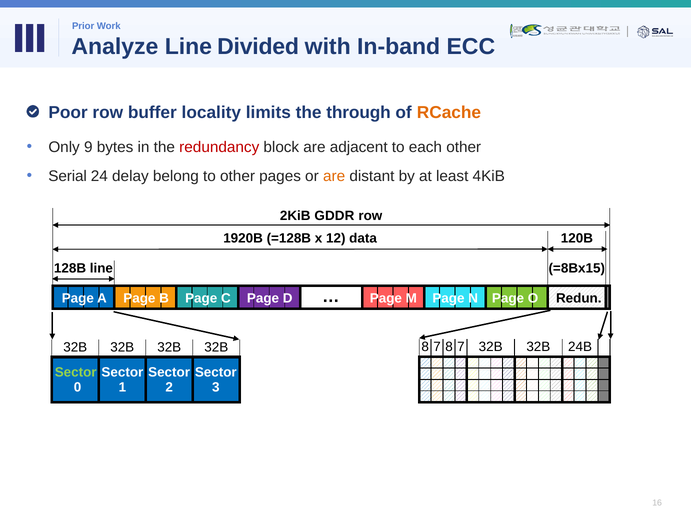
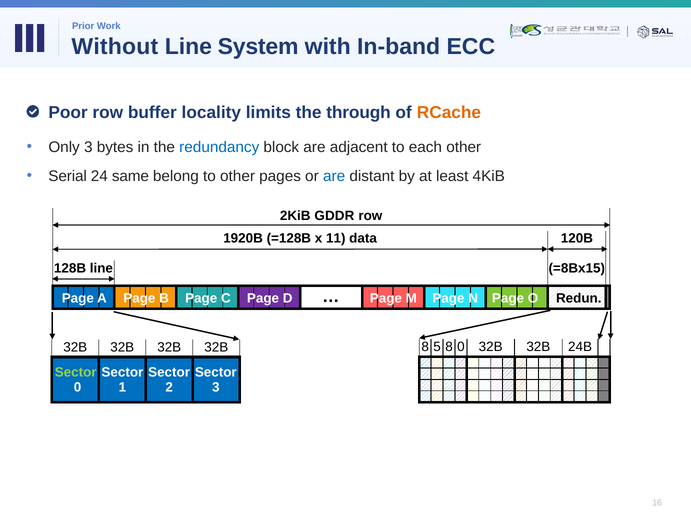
Analyze: Analyze -> Without
Divided: Divided -> System
Only 9: 9 -> 3
redundancy colour: red -> blue
delay: delay -> same
are at (334, 176) colour: orange -> blue
12: 12 -> 11
7 at (437, 347): 7 -> 5
7 at (461, 347): 7 -> 0
